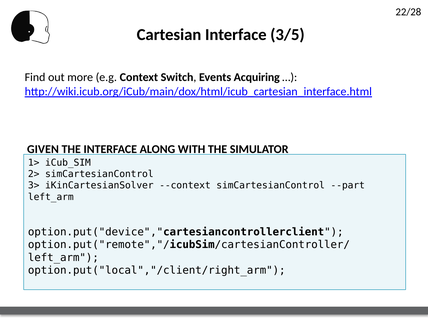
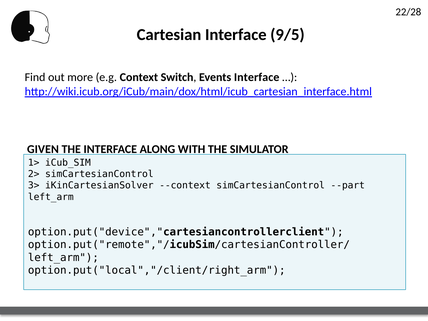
3/5: 3/5 -> 9/5
Events Acquiring: Acquiring -> Interface
